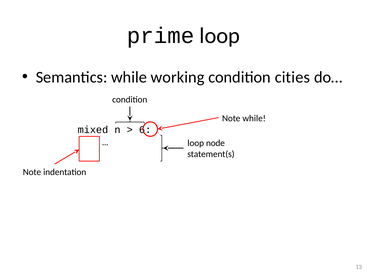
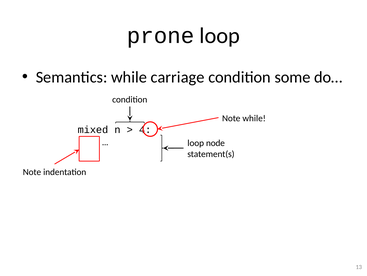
prime: prime -> prone
working: working -> carriage
cities: cities -> some
6: 6 -> 4
